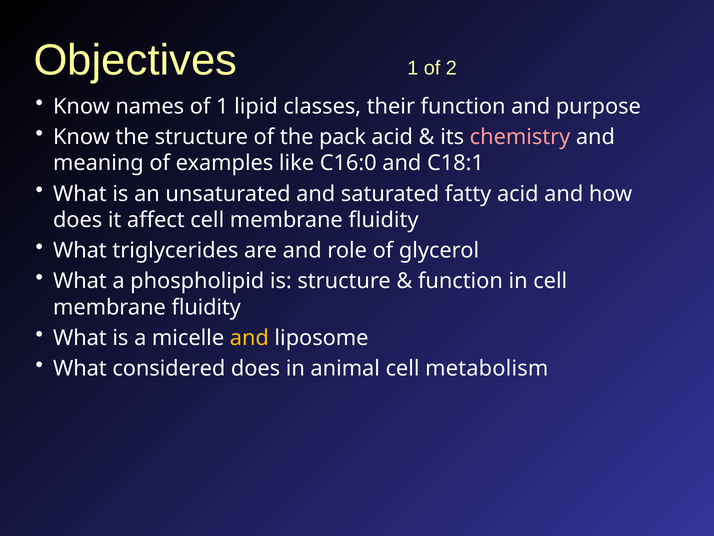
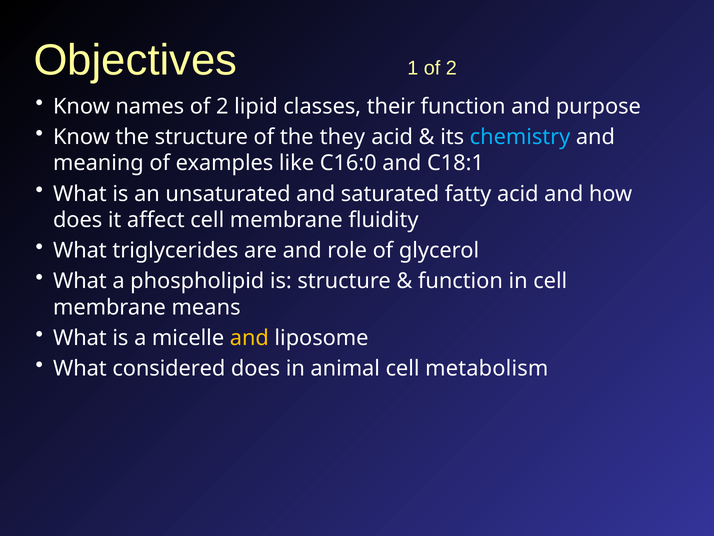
names of 1: 1 -> 2
pack: pack -> they
chemistry colour: pink -> light blue
fluidity at (206, 307): fluidity -> means
